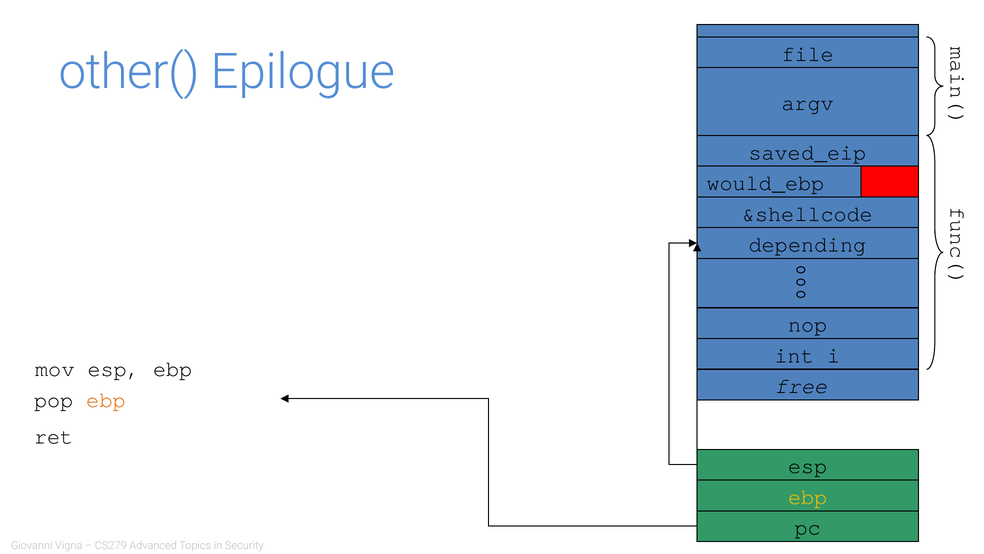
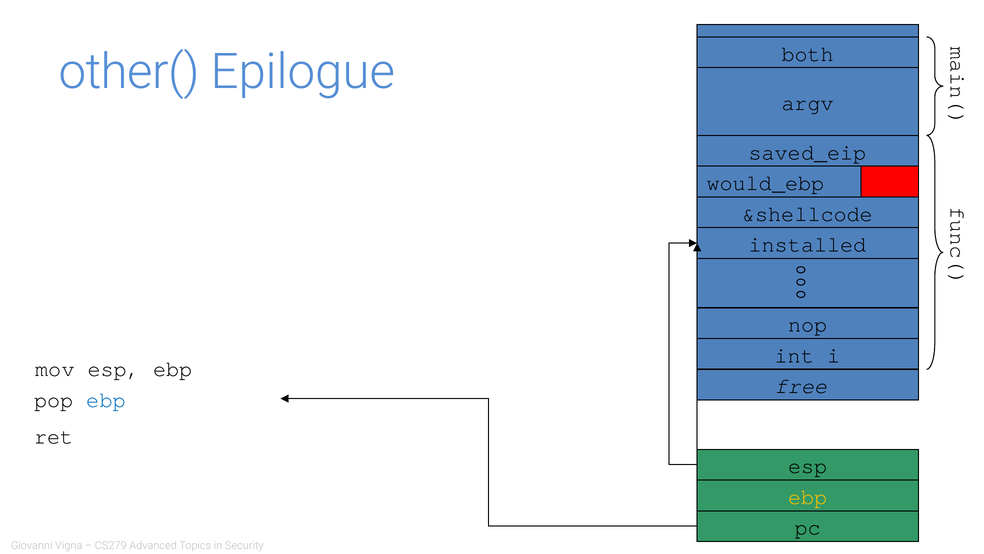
file: file -> both
depending: depending -> installed
ebp at (106, 399) colour: orange -> blue
